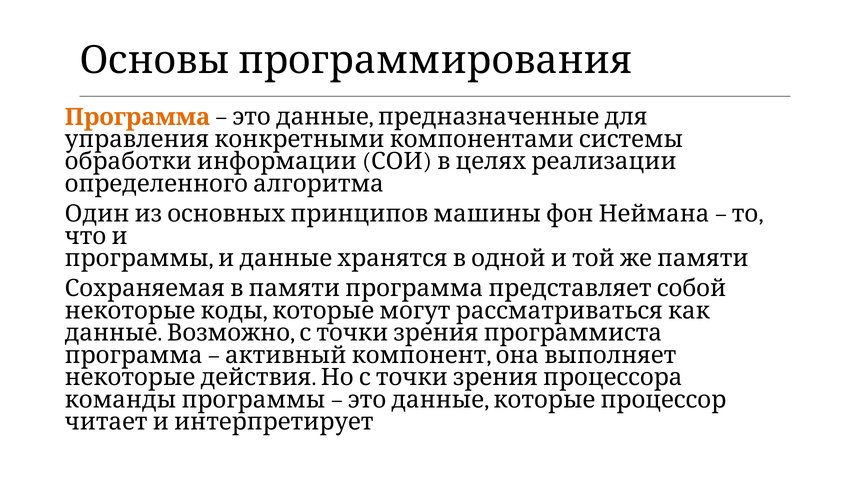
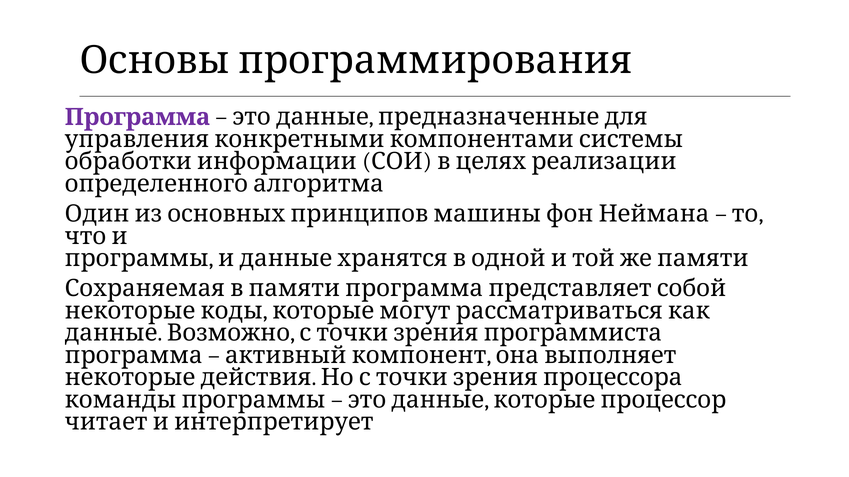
Программа at (137, 117) colour: orange -> purple
